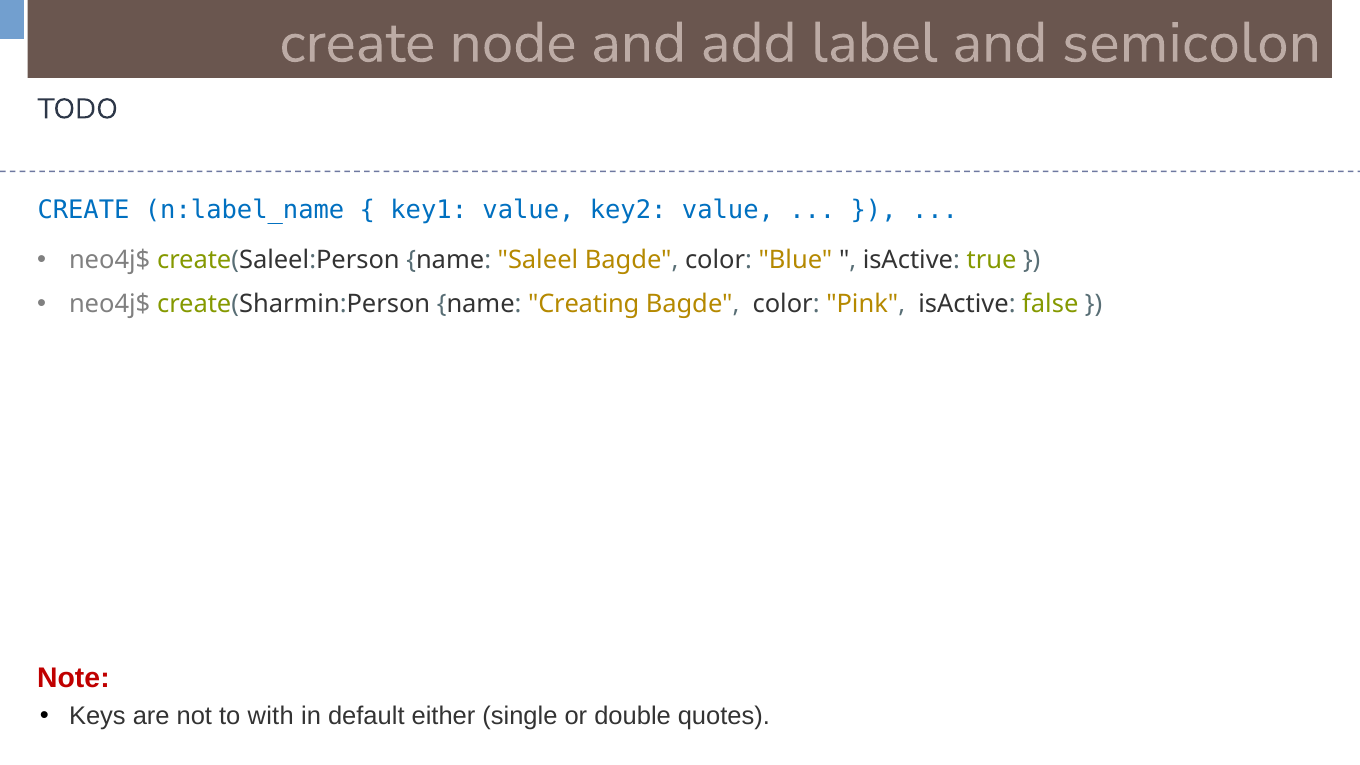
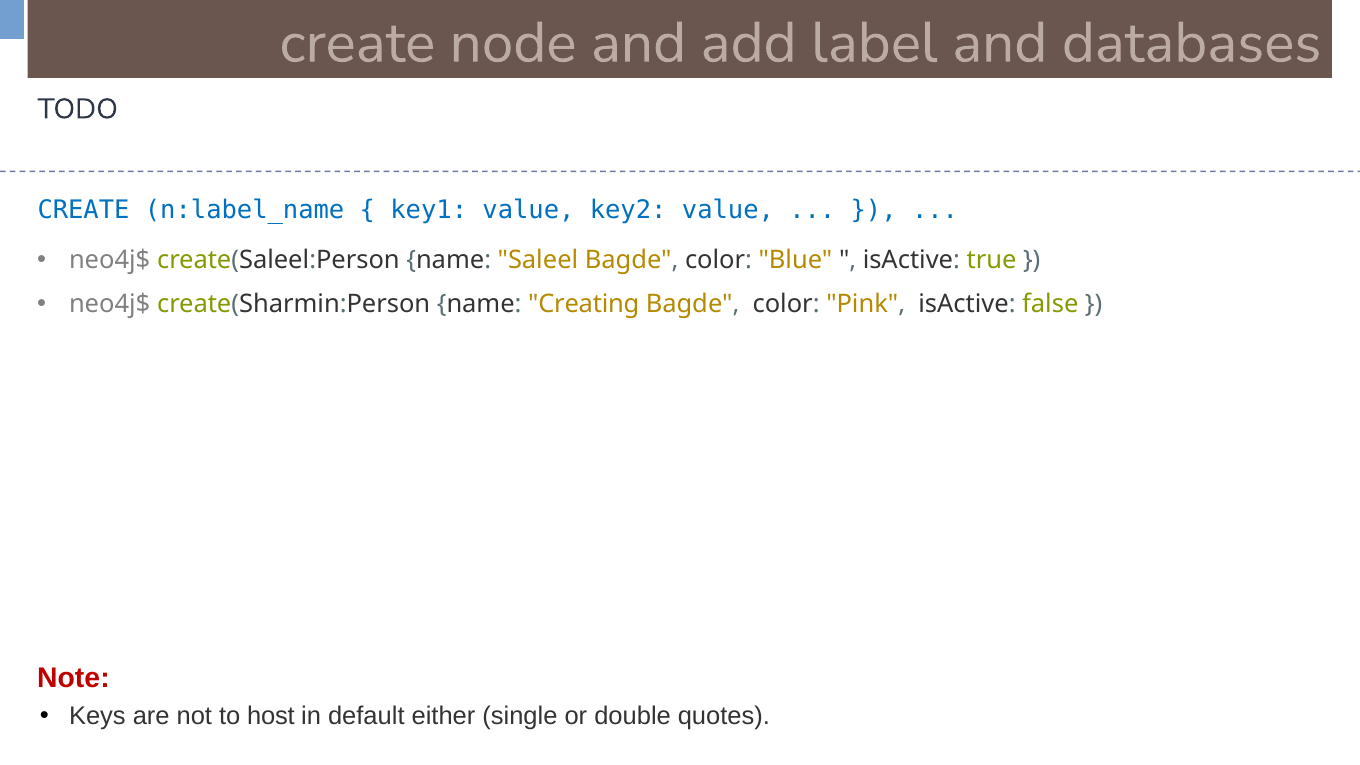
semicolon: semicolon -> databases
with: with -> host
